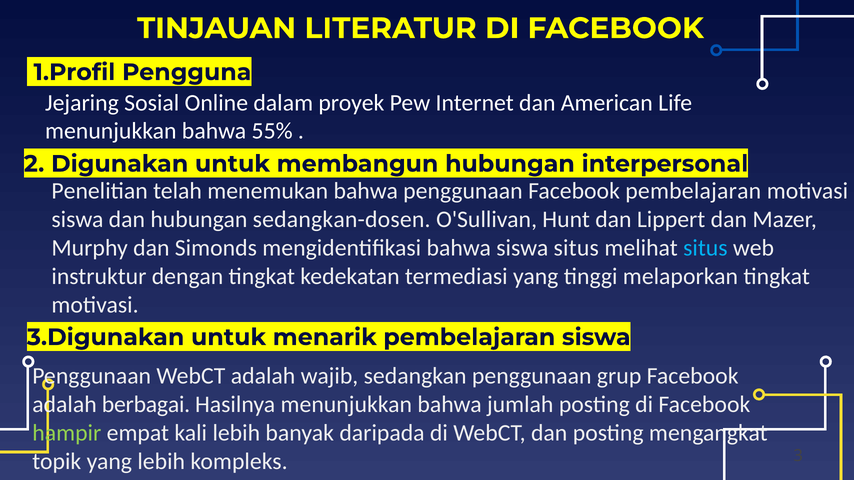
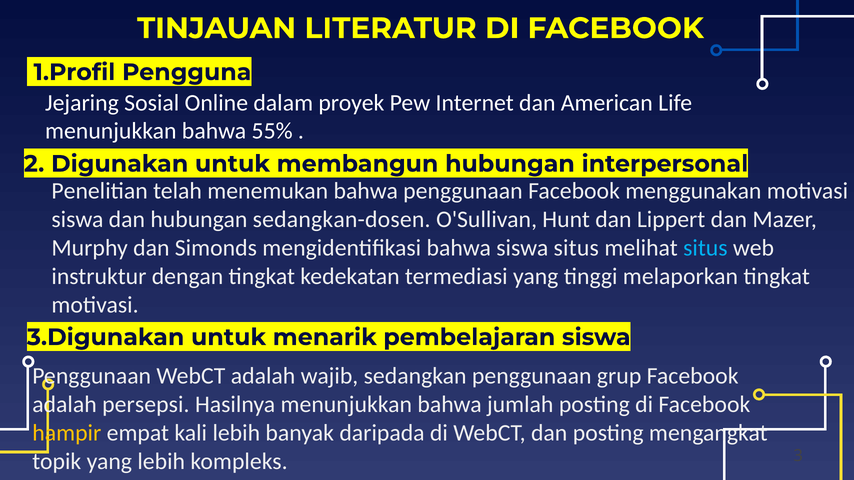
Facebook pembelajaran: pembelajaran -> menggunakan
berbagai: berbagai -> persepsi
hampir colour: light green -> yellow
